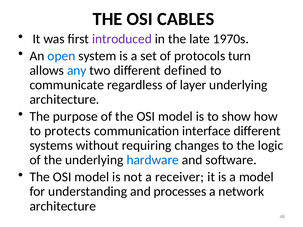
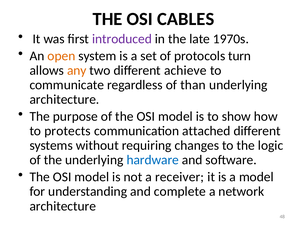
open colour: blue -> orange
any colour: blue -> orange
defined: defined -> achieve
layer: layer -> than
interface: interface -> attached
processes: processes -> complete
